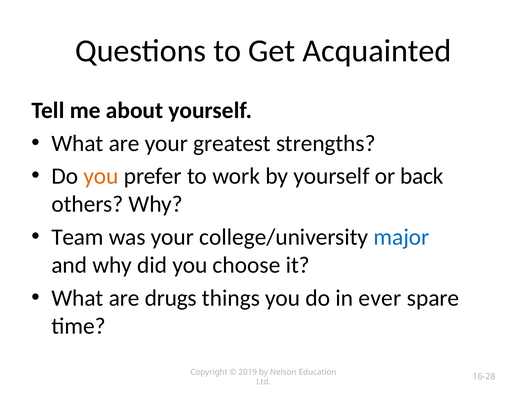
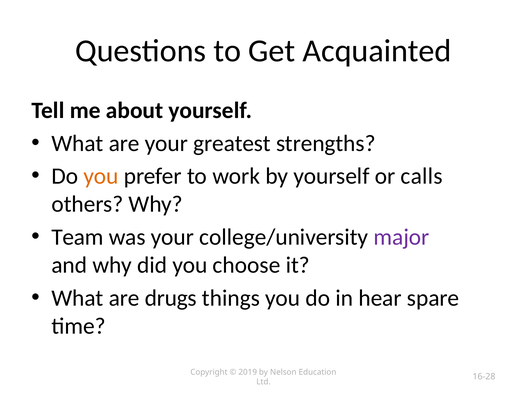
back: back -> calls
major colour: blue -> purple
ever: ever -> hear
